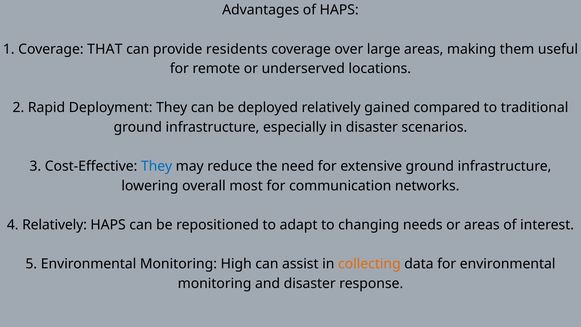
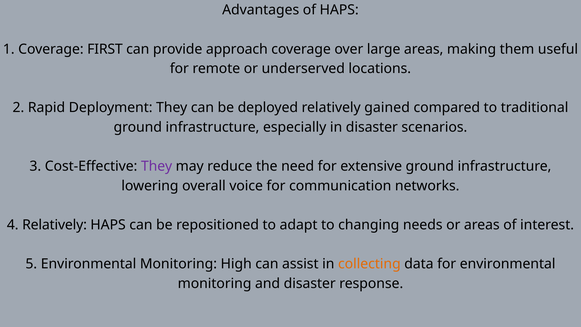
THAT: THAT -> FIRST
residents: residents -> approach
They at (157, 166) colour: blue -> purple
most: most -> voice
